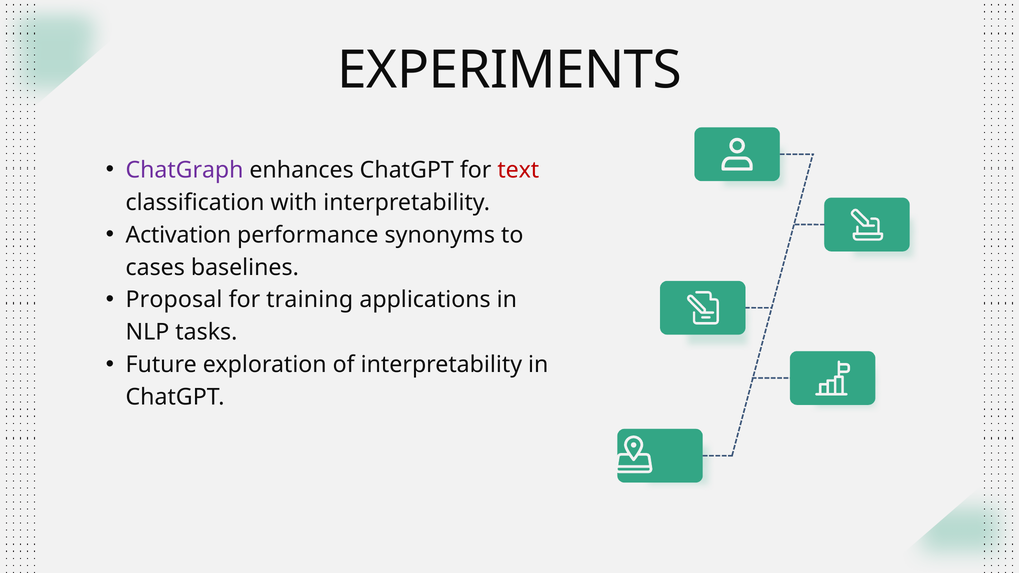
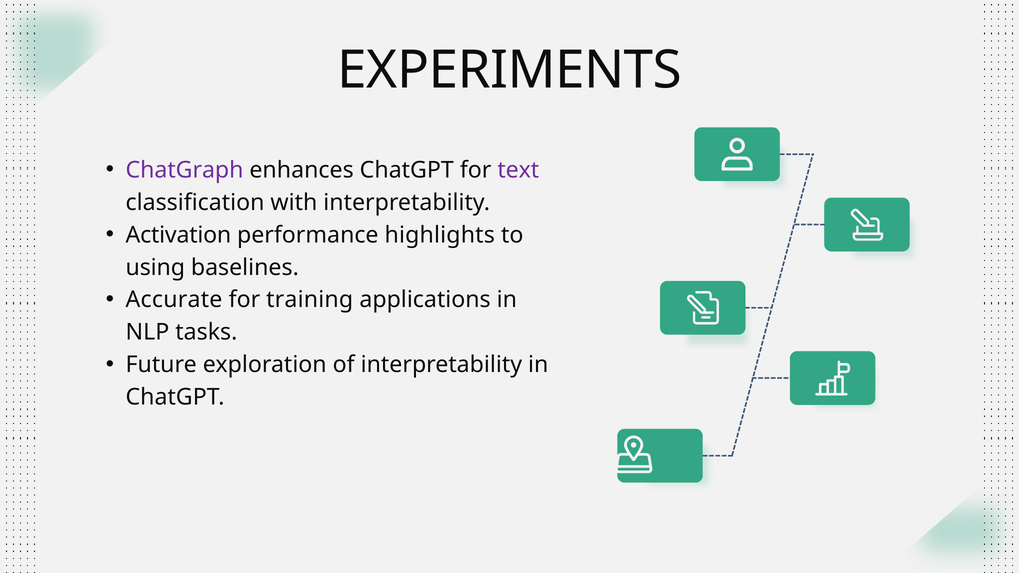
text colour: red -> purple
synonyms: synonyms -> highlights
cases: cases -> using
Proposal: Proposal -> Accurate
